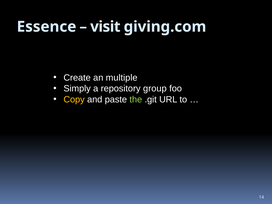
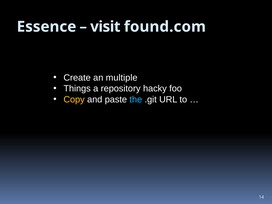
giving.com: giving.com -> found.com
Simply: Simply -> Things
group: group -> hacky
the colour: light green -> light blue
